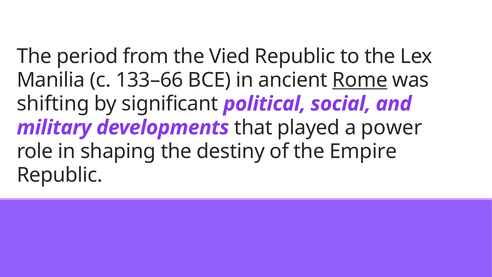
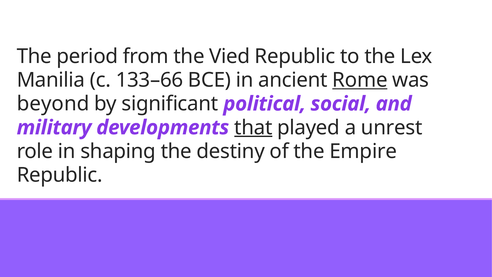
shifting: shifting -> beyond
that underline: none -> present
power: power -> unrest
